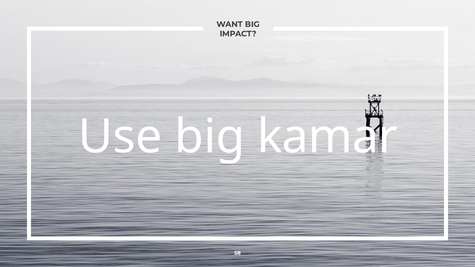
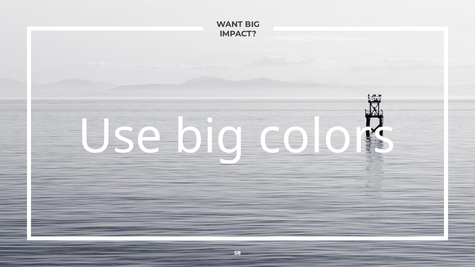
kamar: kamar -> colors
